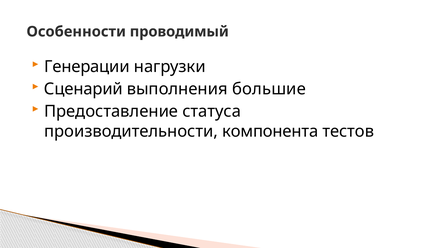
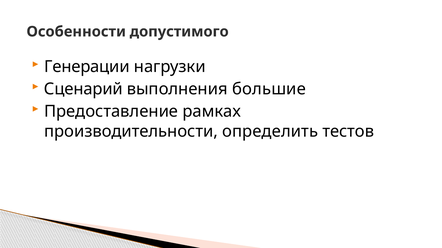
проводимый: проводимый -> допустимого
статуса: статуса -> рамках
компонента: компонента -> определить
